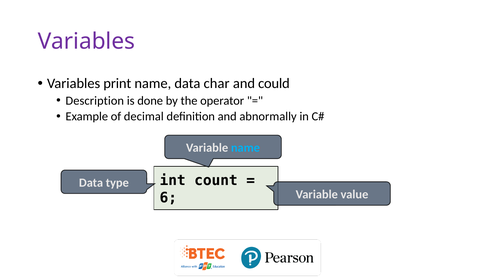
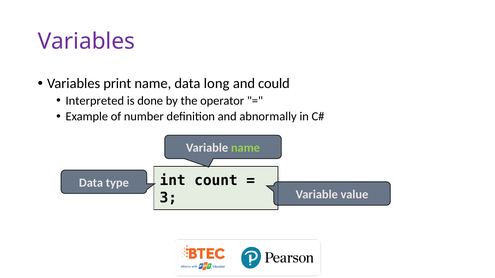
char: char -> long
Description: Description -> Interpreted
decimal: decimal -> number
name at (245, 148) colour: light blue -> light green
6: 6 -> 3
